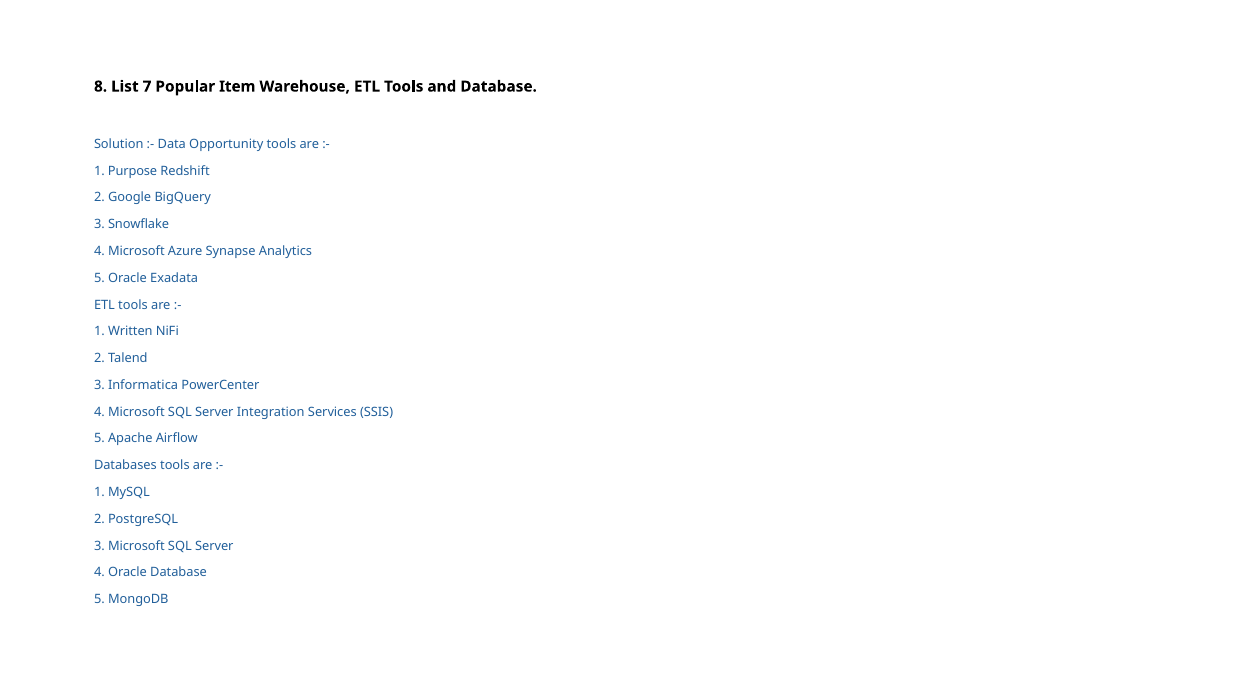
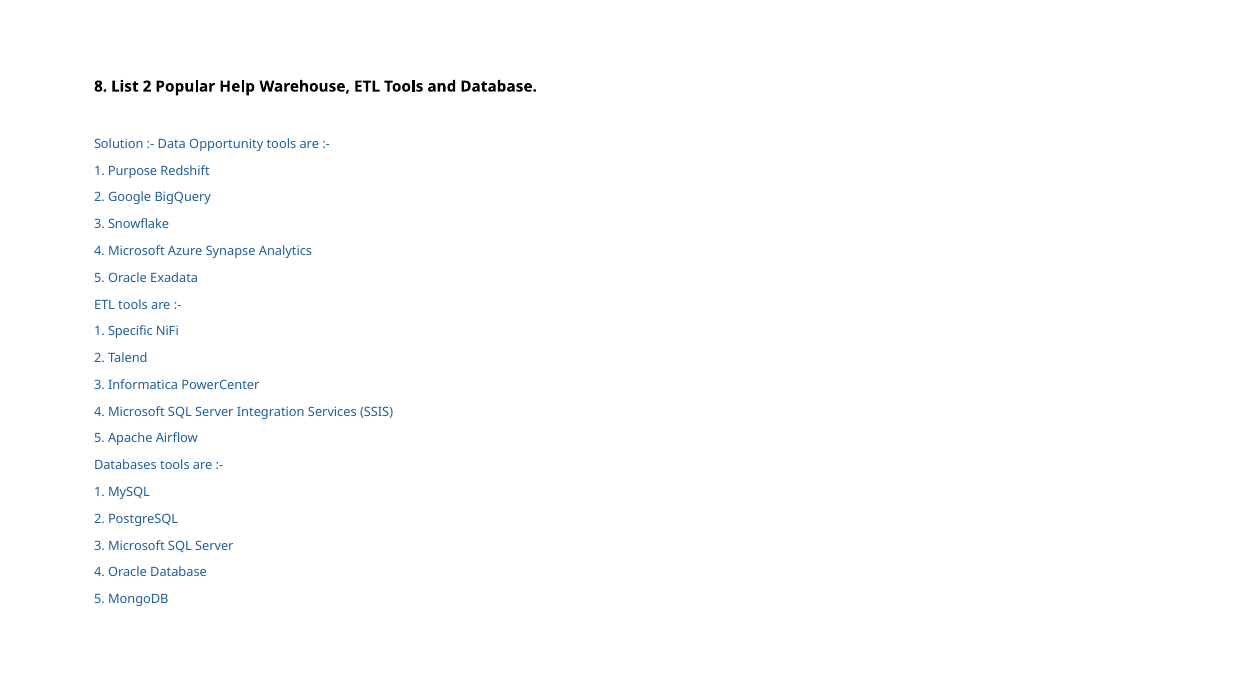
List 7: 7 -> 2
Item: Item -> Help
Written: Written -> Specific
